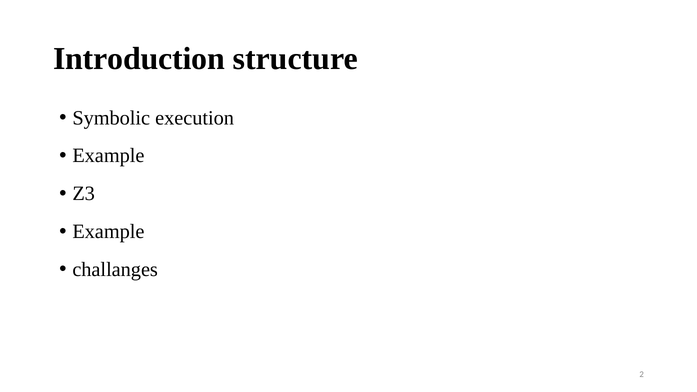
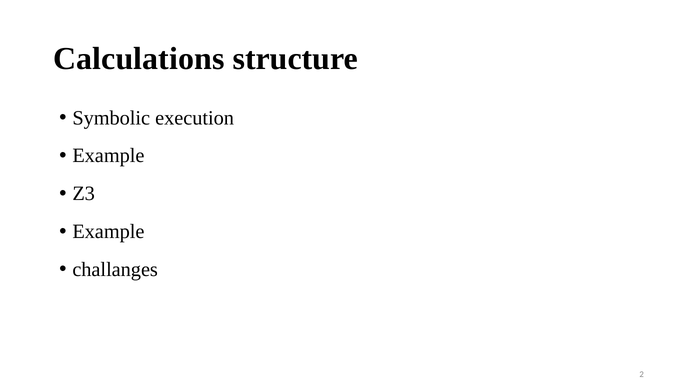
Introduction: Introduction -> Calculations
